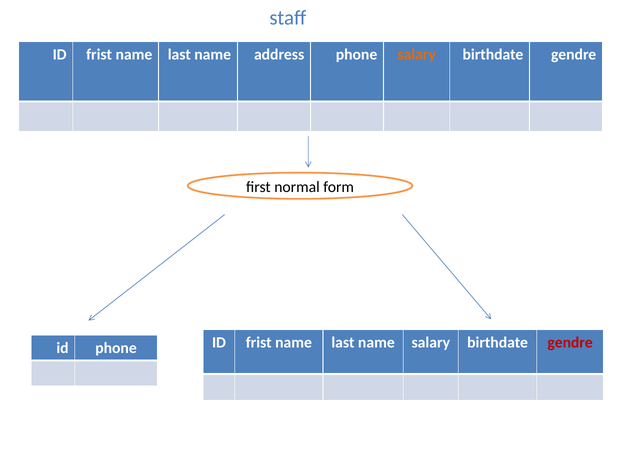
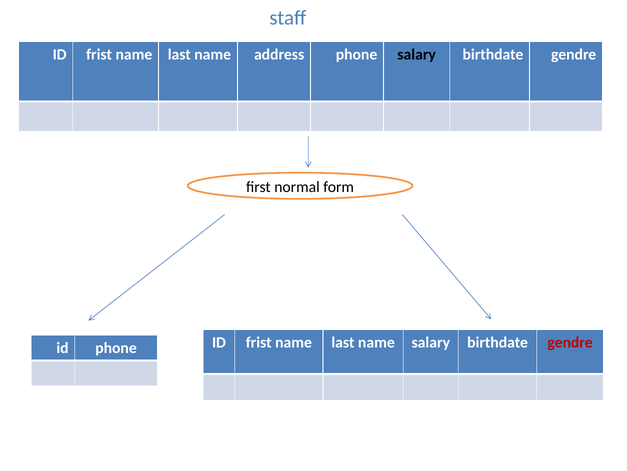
salary at (417, 55) colour: orange -> black
